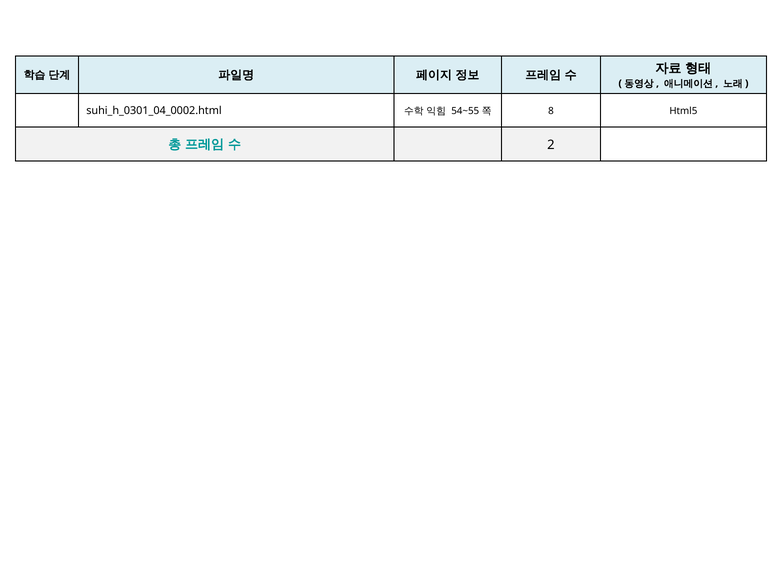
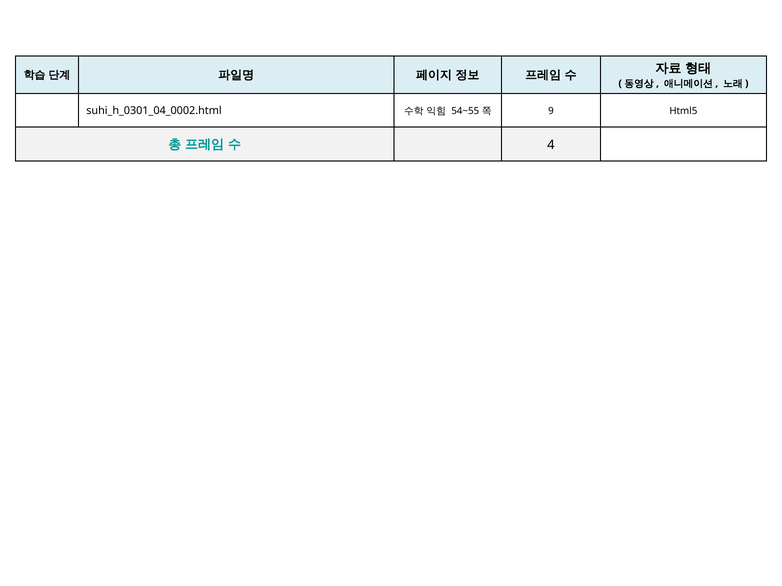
8: 8 -> 9
2: 2 -> 4
